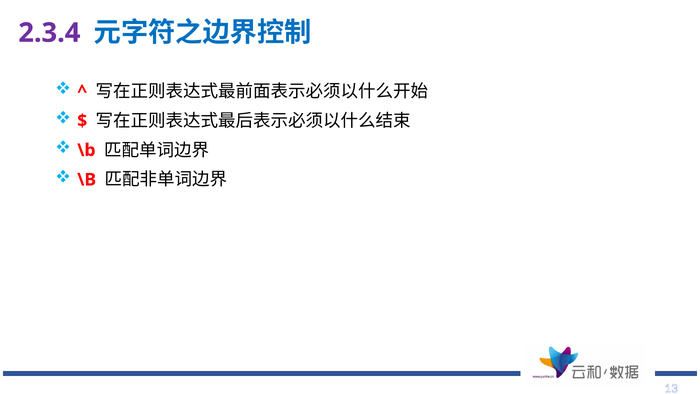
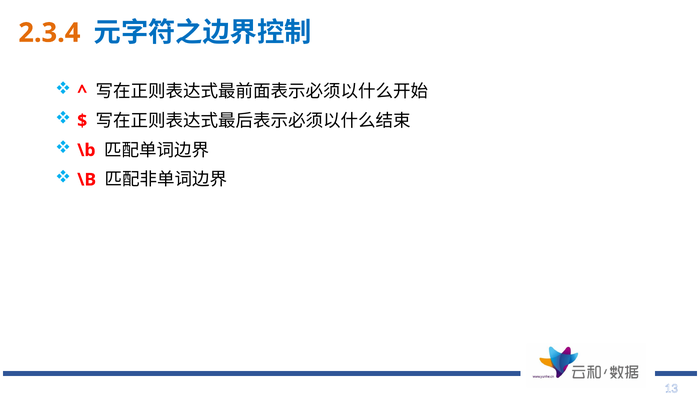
2.3.4 colour: purple -> orange
